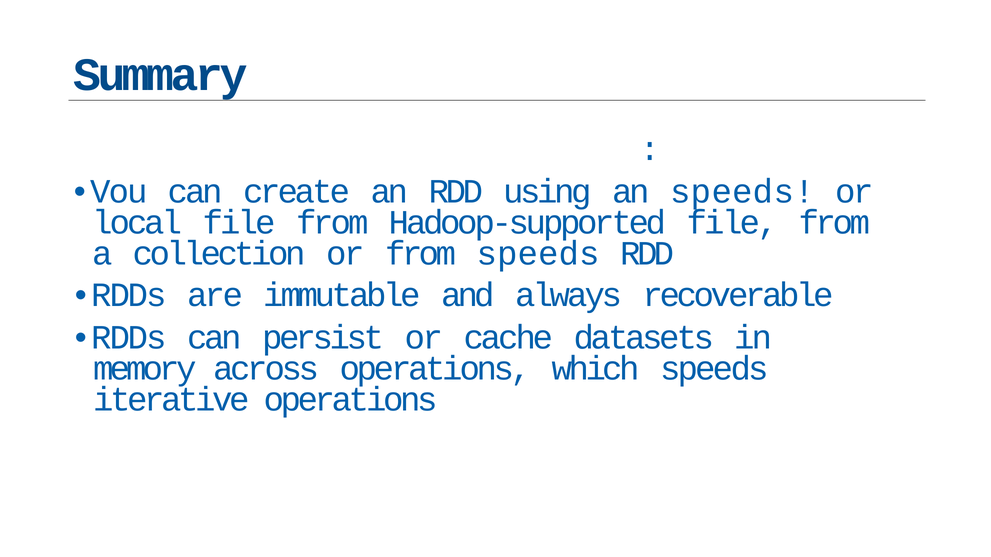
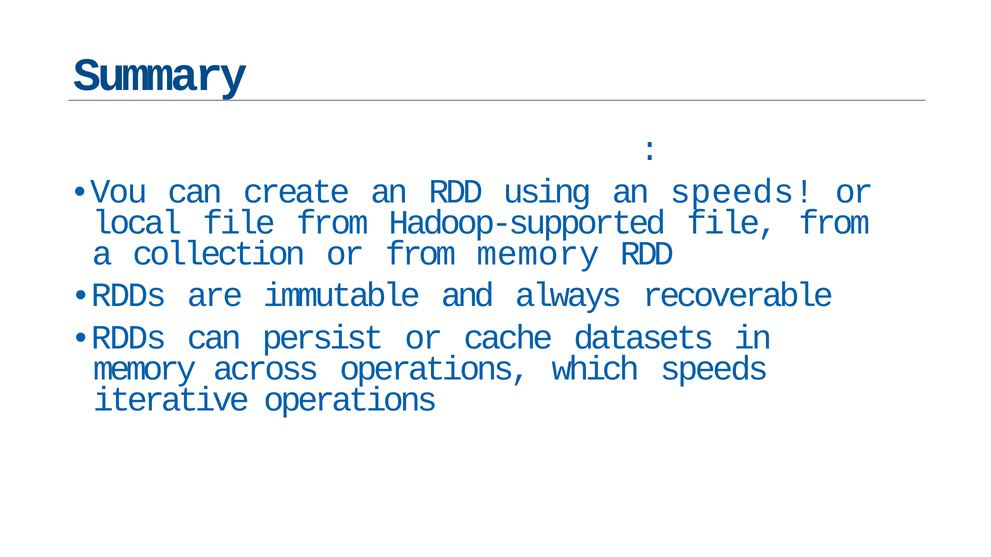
from speeds: speeds -> memory
